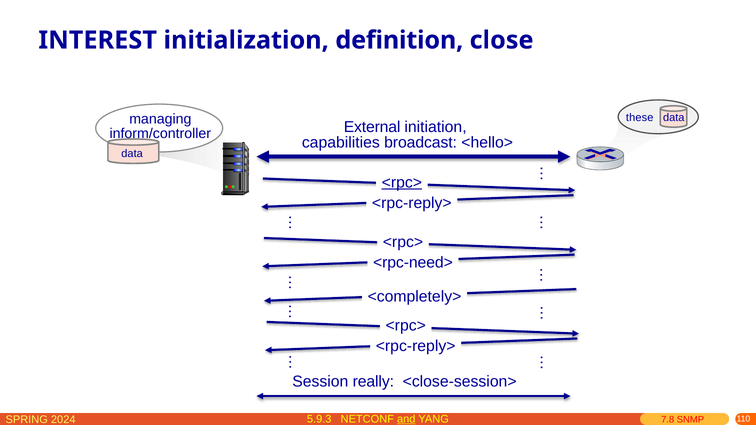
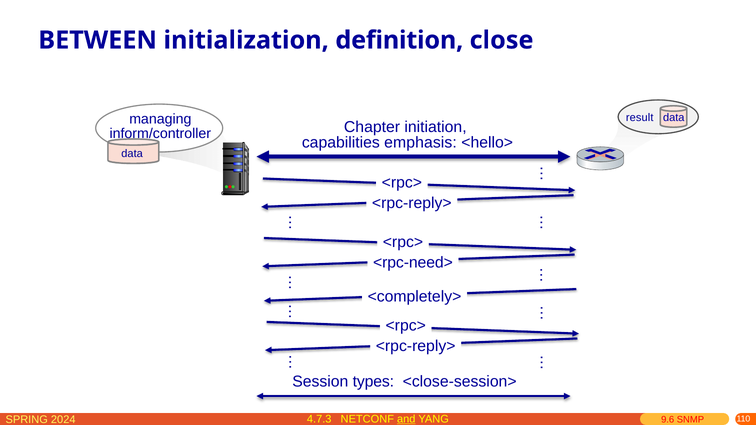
INTEREST: INTEREST -> BETWEEN
these: these -> result
External: External -> Chapter
broadcast: broadcast -> emphasis
<rpc> at (402, 182) underline: present -> none
really: really -> types
5.9.3: 5.9.3 -> 4.7.3
7.8: 7.8 -> 9.6
